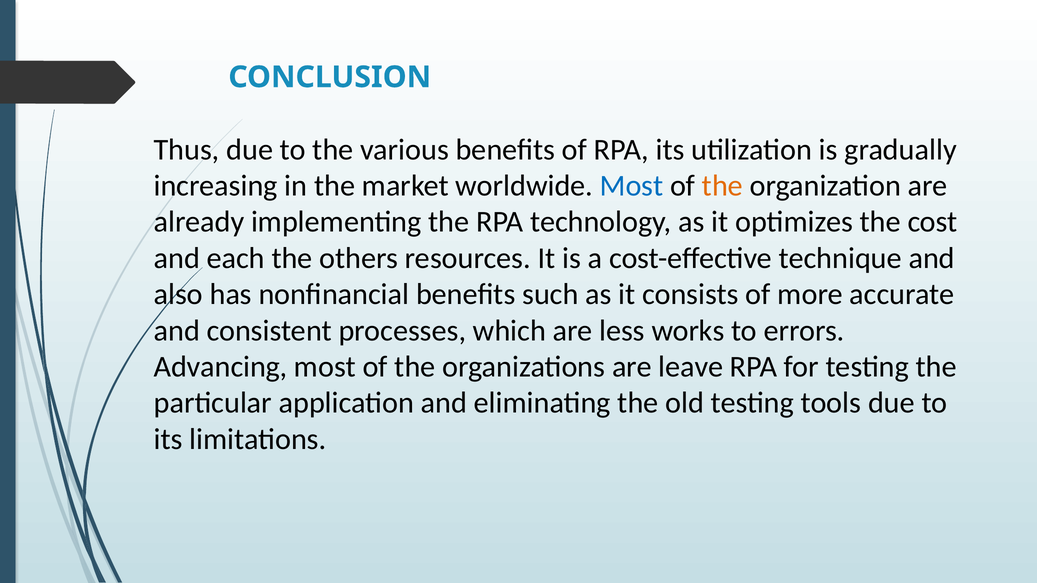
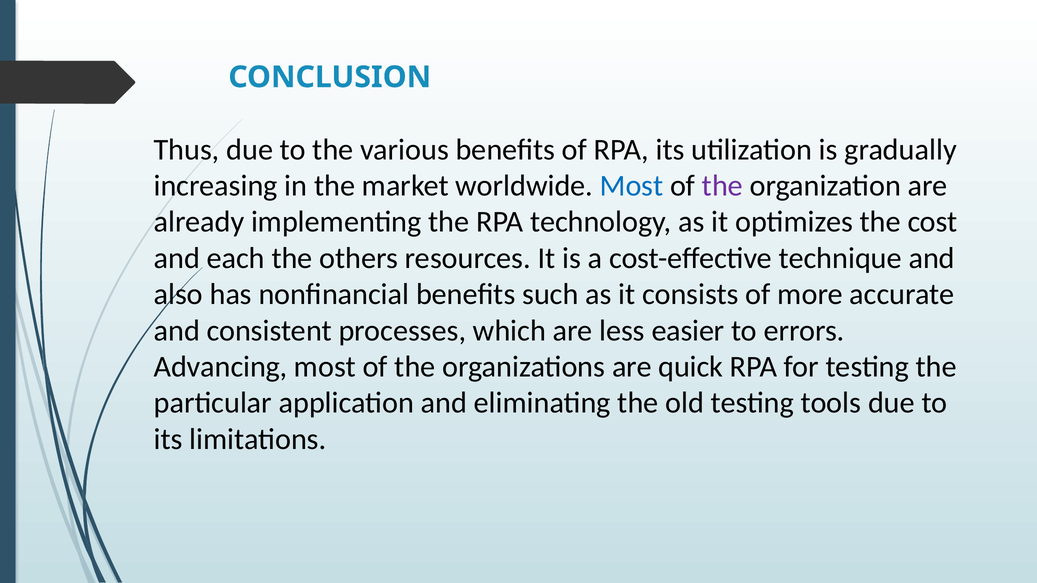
the at (722, 186) colour: orange -> purple
works: works -> easier
leave: leave -> quick
